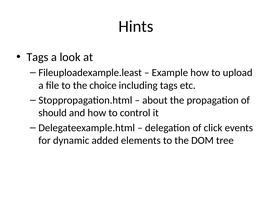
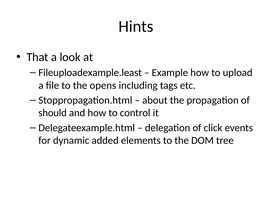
Tags at (37, 57): Tags -> That
choice: choice -> opens
